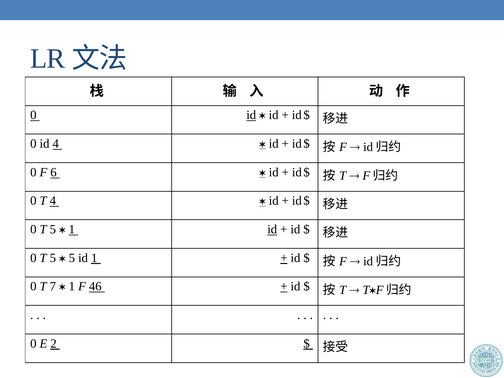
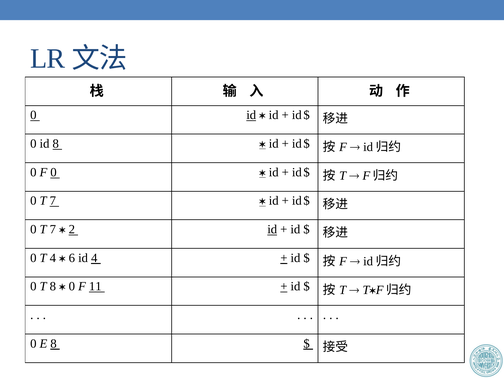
id 4: 4 -> 8
F 6: 6 -> 0
4 at (53, 201): 4 -> 7
5 at (53, 229): 5 -> 7
1 at (72, 229): 1 -> 2
5 at (53, 258): 5 -> 4
5 at (72, 258): 5 -> 6
id 1: 1 -> 4
T 7: 7 -> 8
1 at (72, 286): 1 -> 0
46: 46 -> 11
E 2: 2 -> 8
